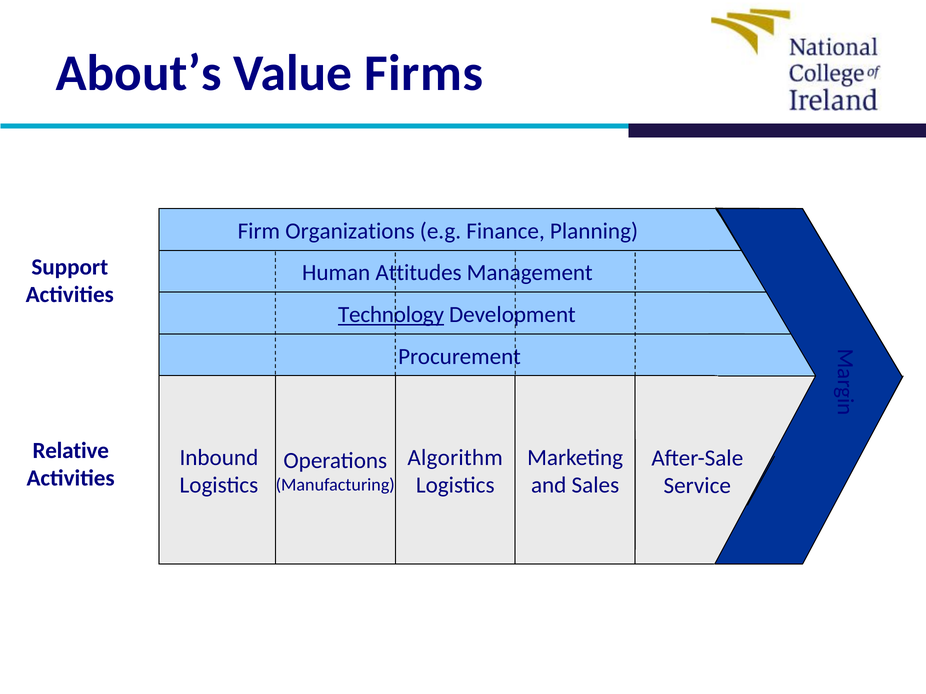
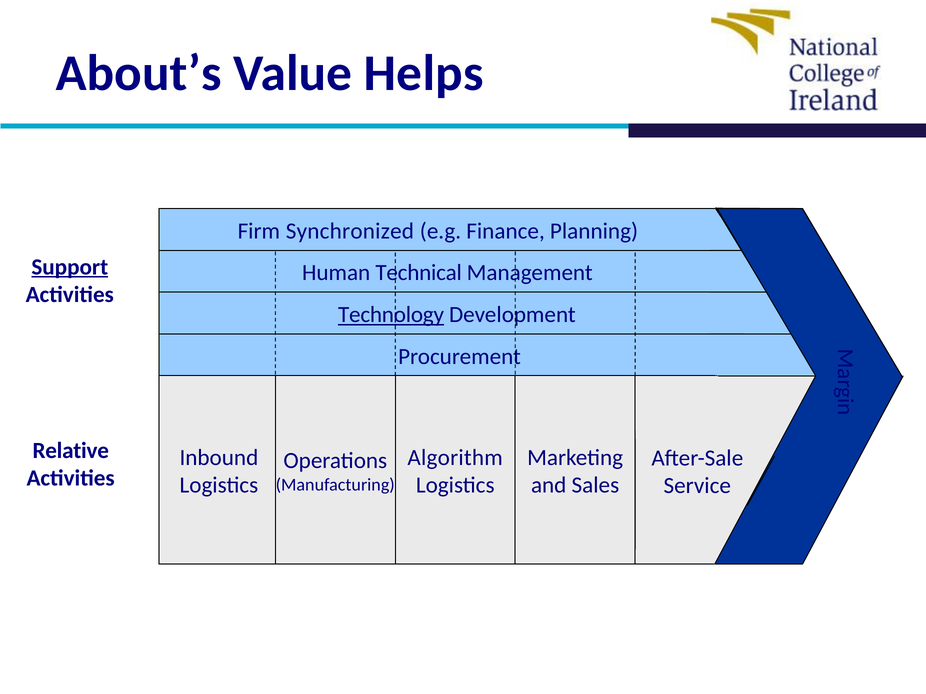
Firms: Firms -> Helps
Organizations: Organizations -> Synchronized
Support underline: none -> present
Attitudes: Attitudes -> Technical
